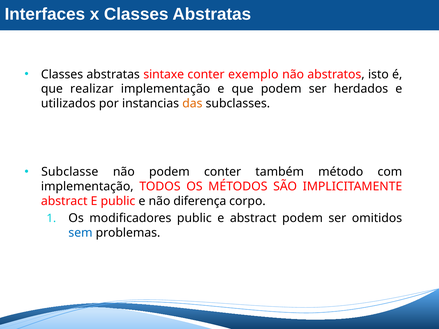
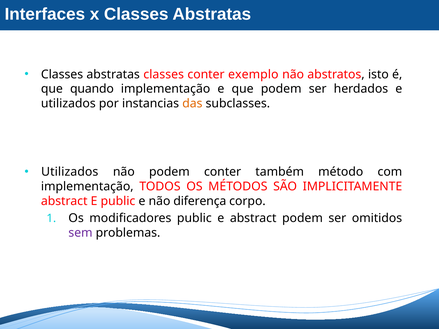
abstratas sintaxe: sintaxe -> classes
realizar: realizar -> quando
Subclasse at (70, 172): Subclasse -> Utilizados
sem colour: blue -> purple
